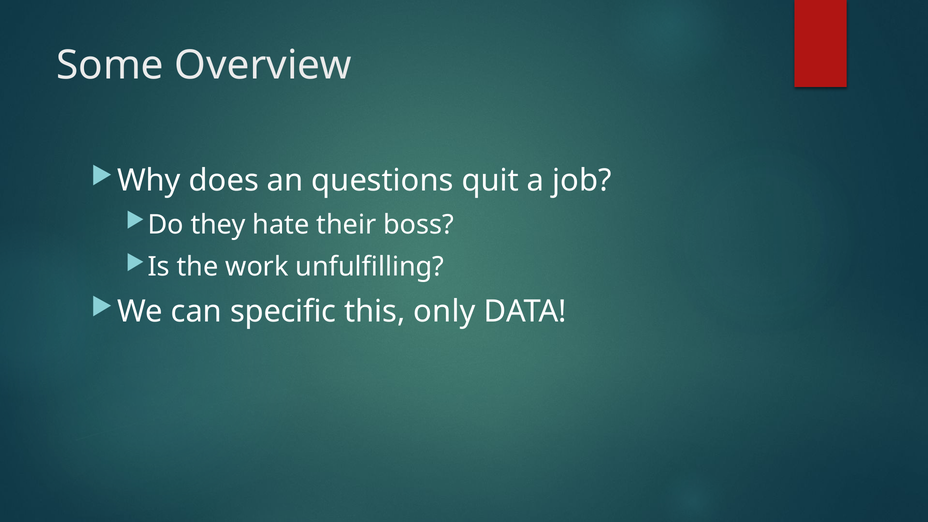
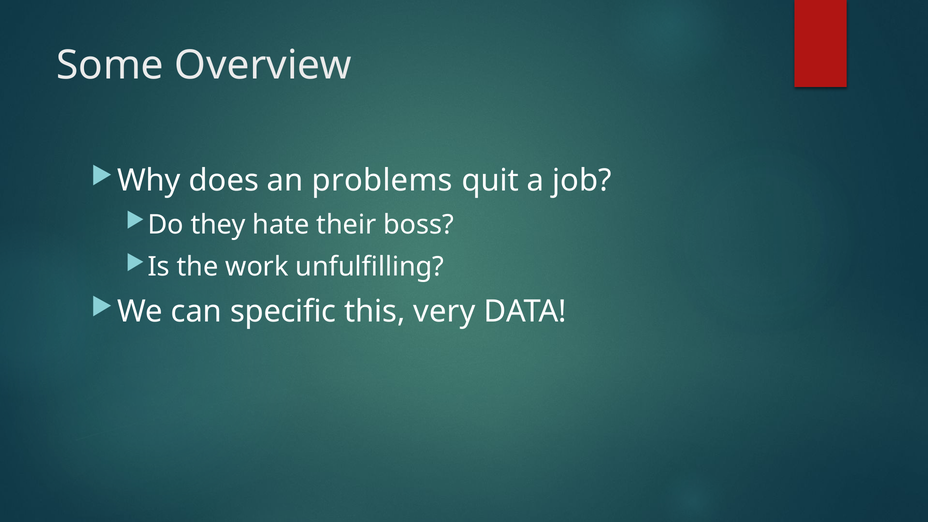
questions: questions -> problems
only: only -> very
